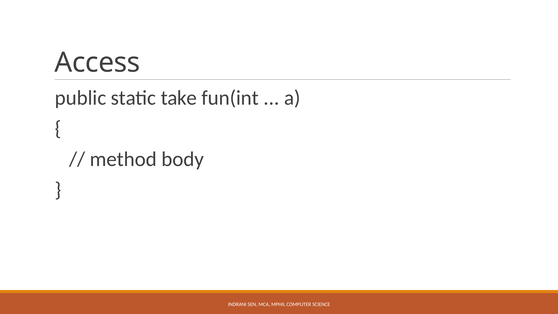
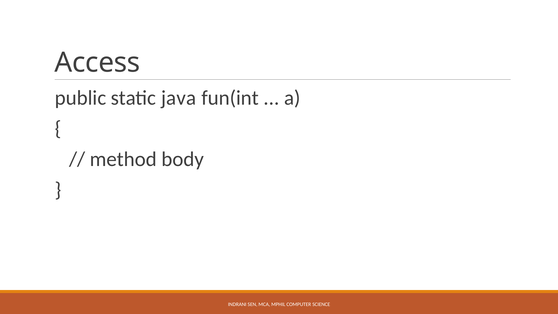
take: take -> java
